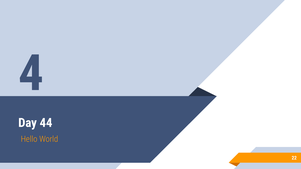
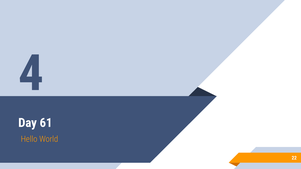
44: 44 -> 61
